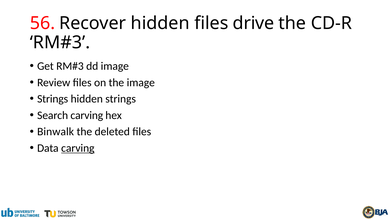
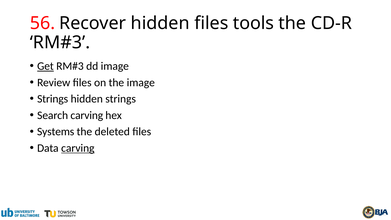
drive: drive -> tools
Get underline: none -> present
Binwalk: Binwalk -> Systems
